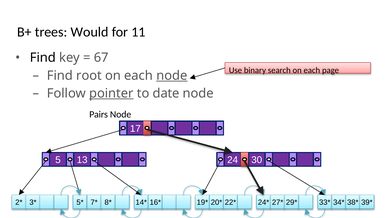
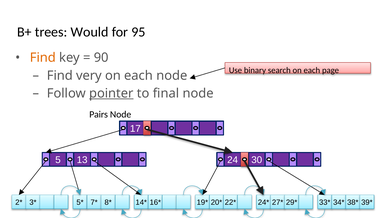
11: 11 -> 95
Find at (43, 58) colour: black -> orange
67: 67 -> 90
root: root -> very
node at (172, 76) underline: present -> none
date: date -> final
